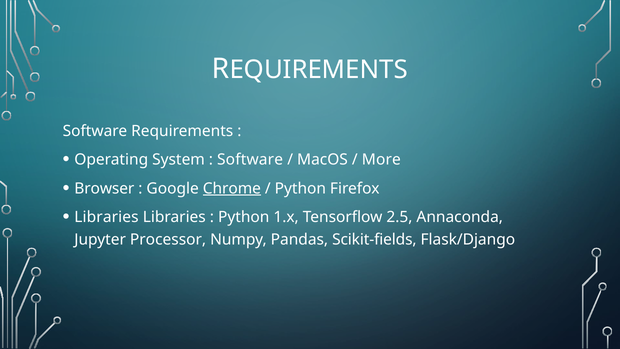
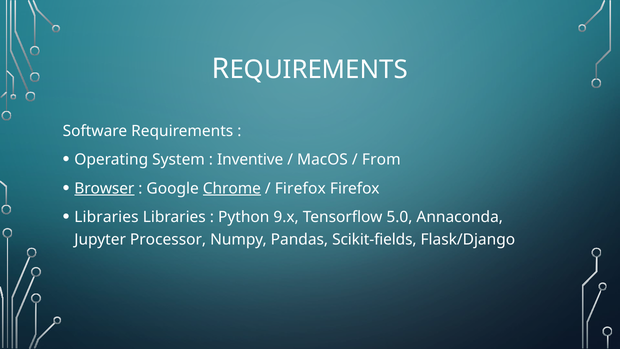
Software at (250, 160): Software -> Inventive
More: More -> From
Browser underline: none -> present
Python at (300, 188): Python -> Firefox
1.x: 1.x -> 9.x
2.5: 2.5 -> 5.0
